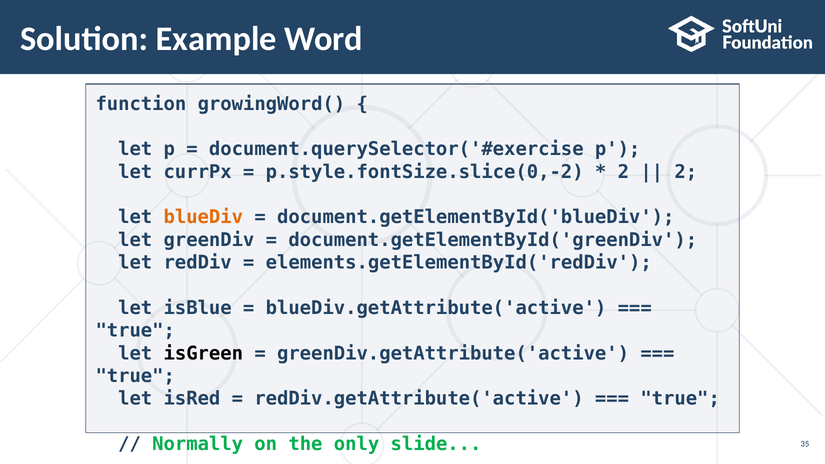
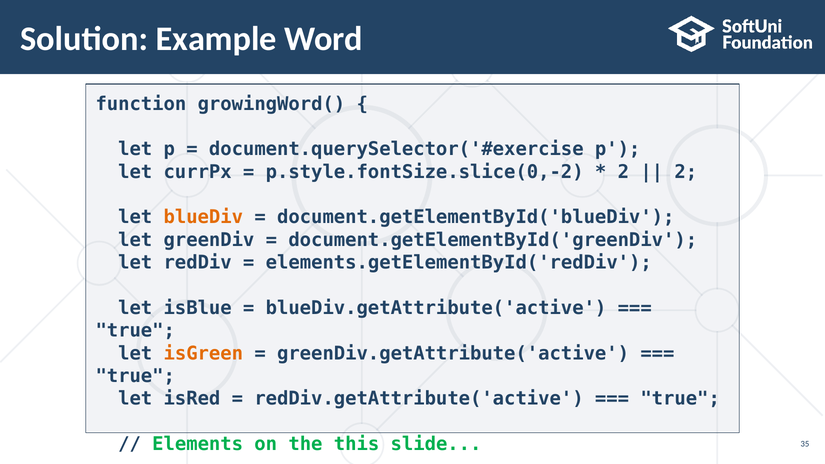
isGreen colour: black -> orange
Normally: Normally -> Elements
only: only -> this
